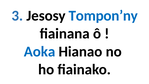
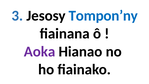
Aoka colour: blue -> purple
